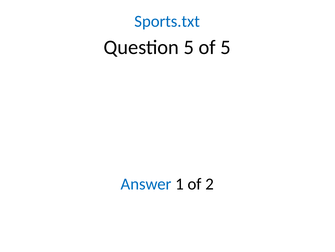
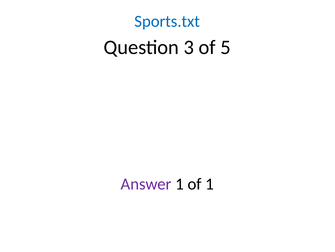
Question 5: 5 -> 3
Answer colour: blue -> purple
of 2: 2 -> 1
